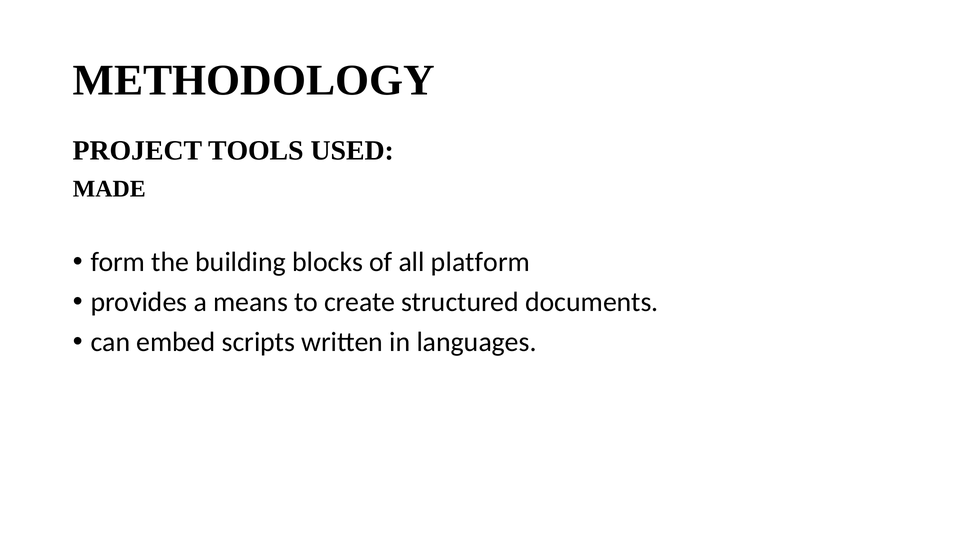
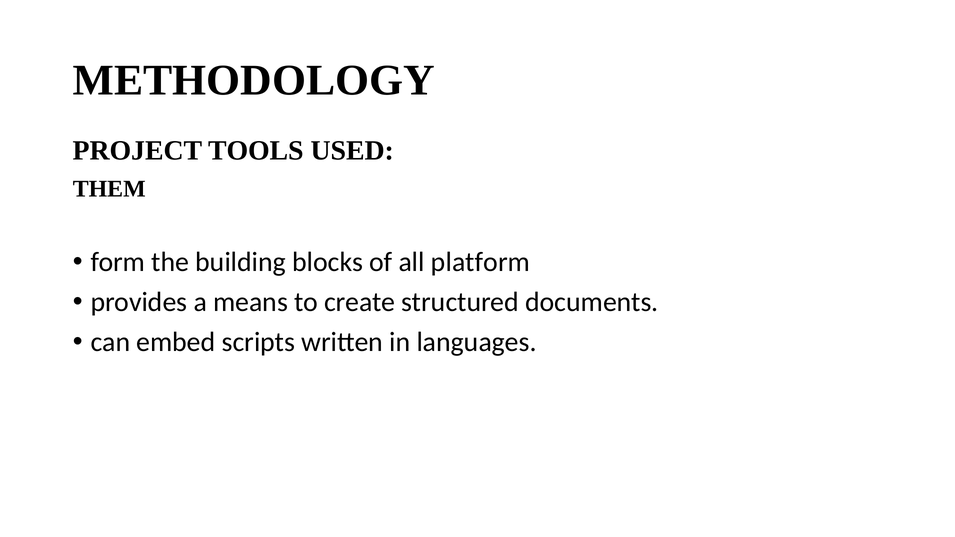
MADE: MADE -> THEM
